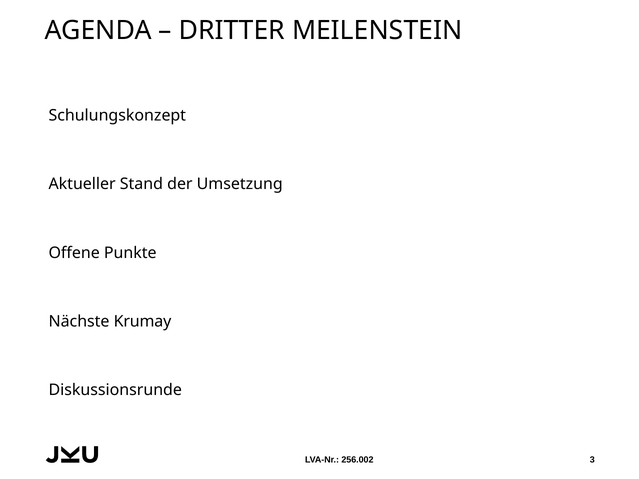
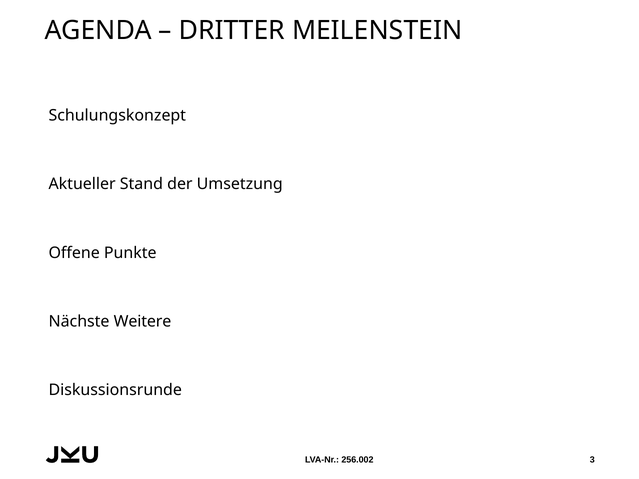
Krumay: Krumay -> Weitere
